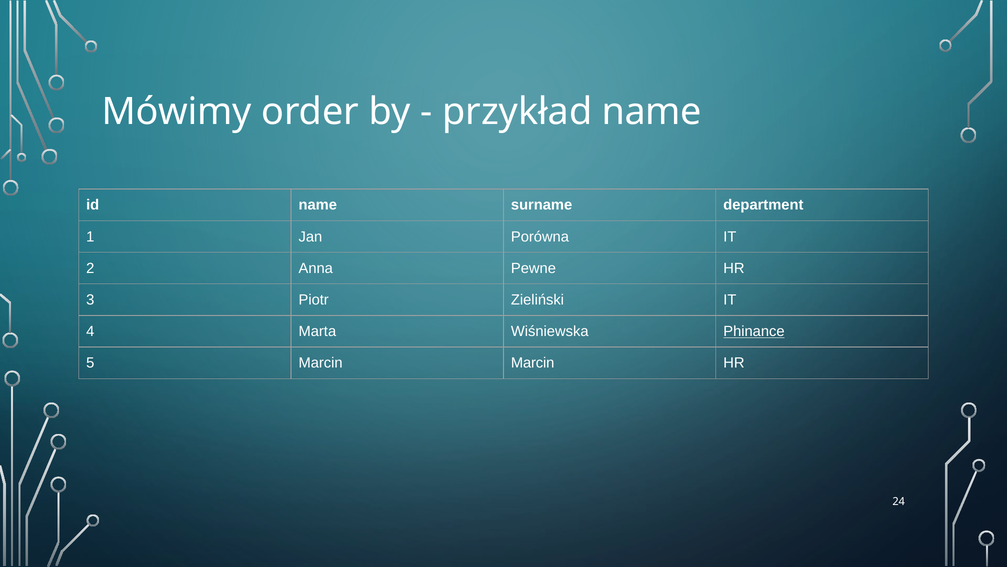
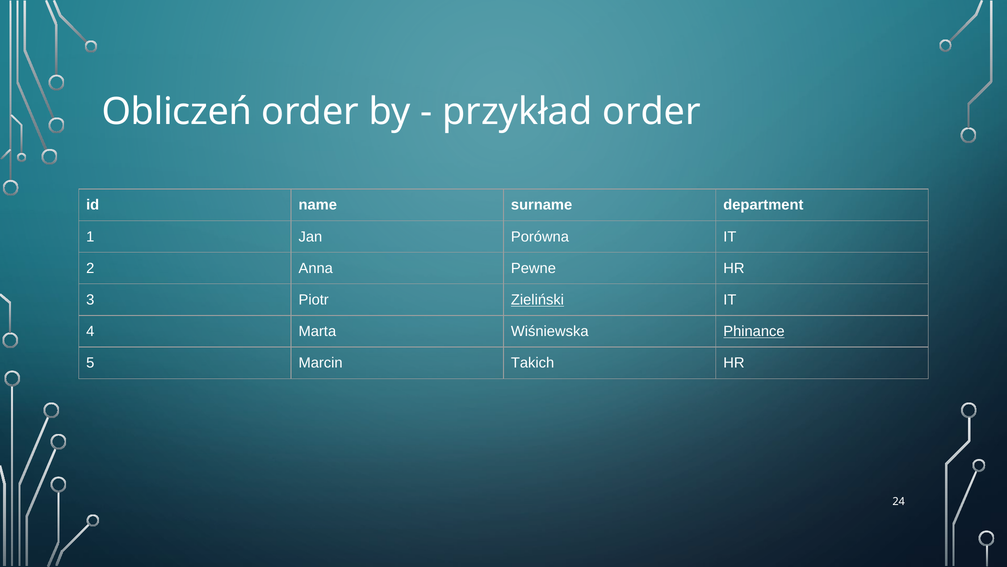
Mówimy: Mówimy -> Obliczeń
przykład name: name -> order
Zieliński underline: none -> present
Marcin Marcin: Marcin -> Takich
